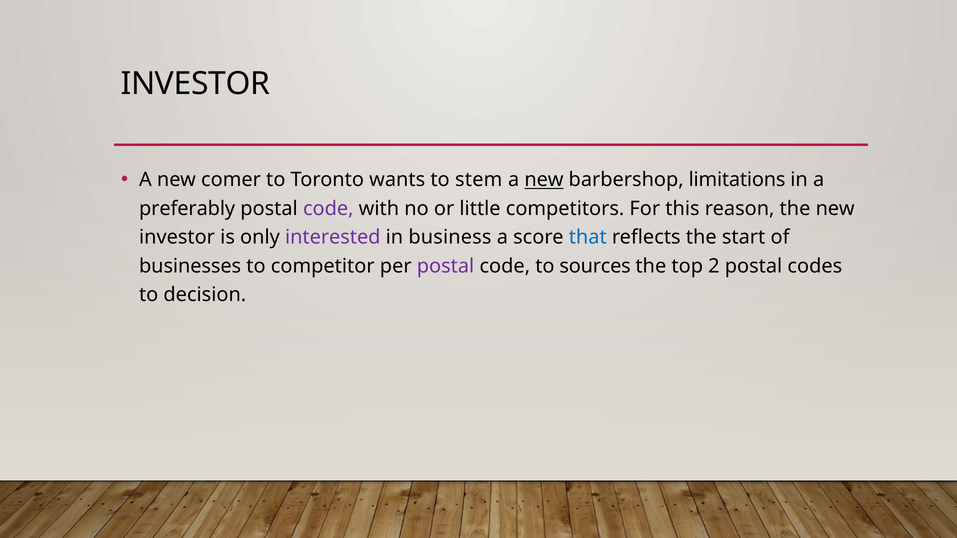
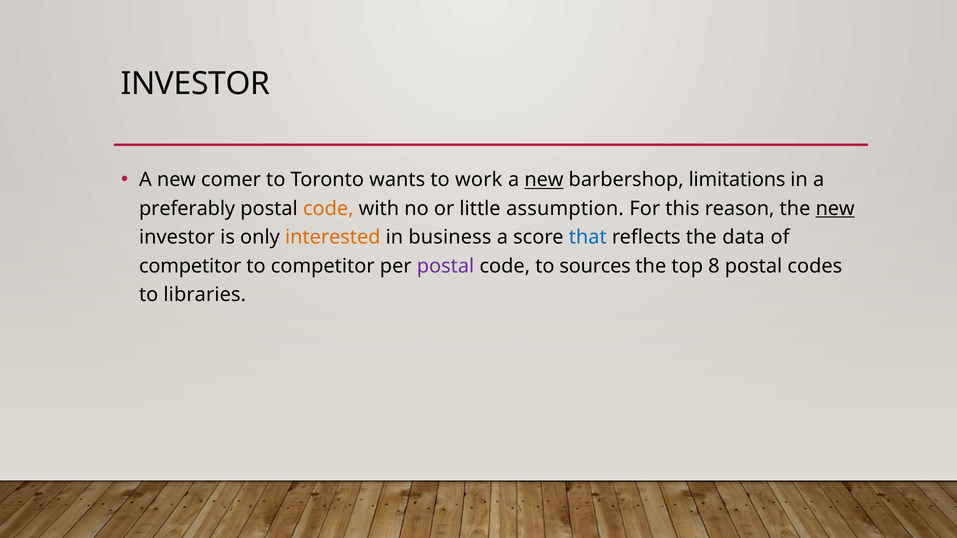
stem: stem -> work
code at (328, 209) colour: purple -> orange
competitors: competitors -> assumption
new at (835, 209) underline: none -> present
interested colour: purple -> orange
start: start -> data
businesses at (190, 266): businesses -> competitor
2: 2 -> 8
decision: decision -> libraries
